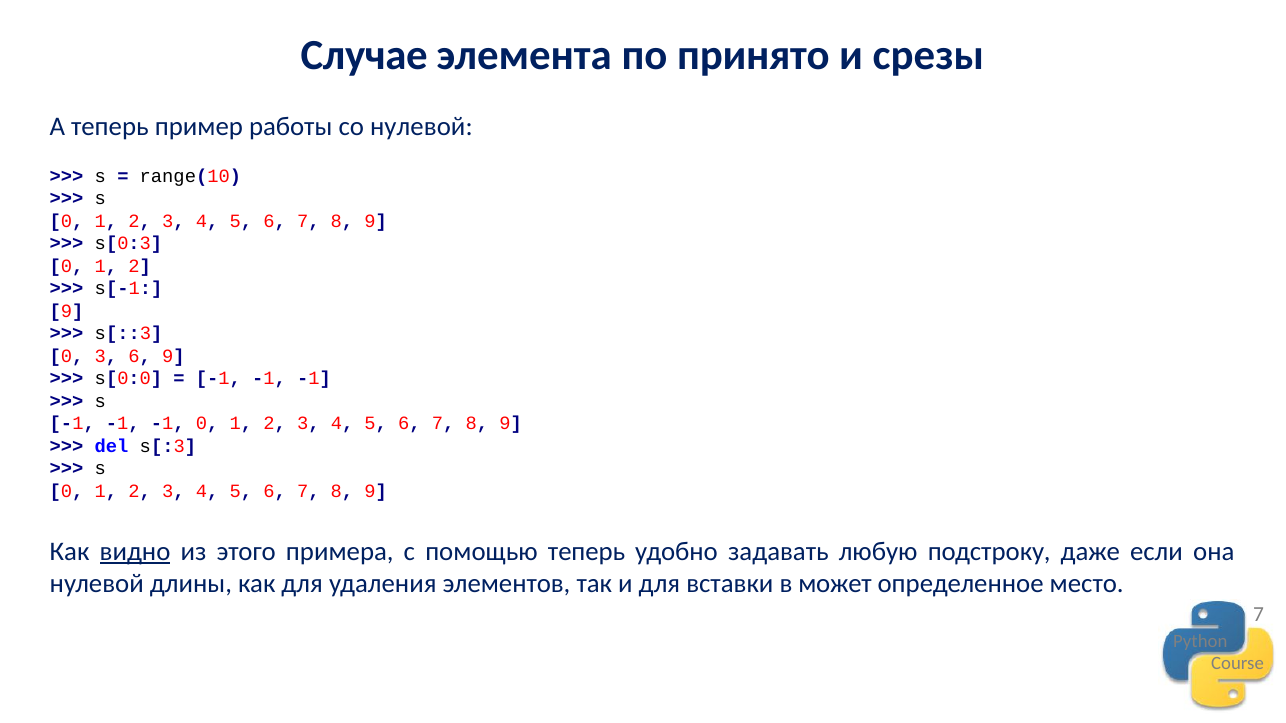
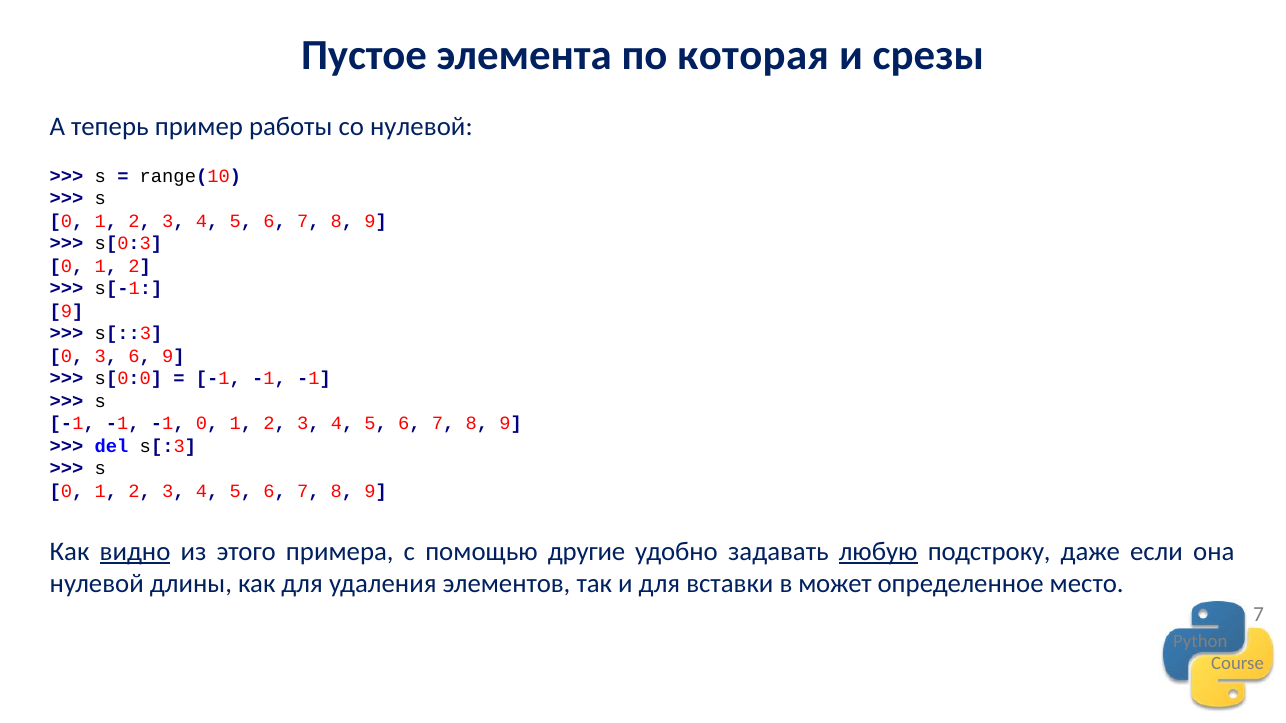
Случае: Случае -> Пустое
принято: принято -> которая
помощью теперь: теперь -> другие
любую underline: none -> present
